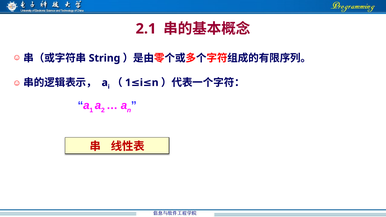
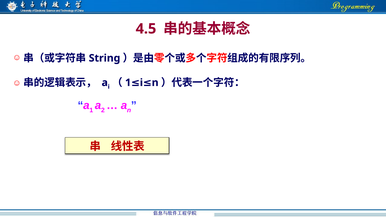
2.1: 2.1 -> 4.5
